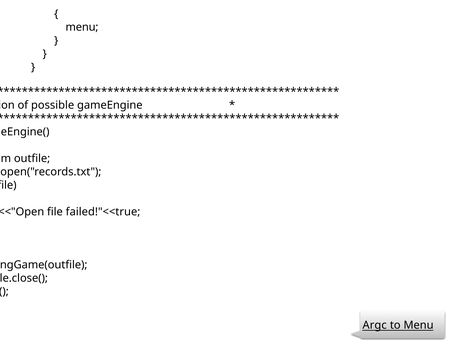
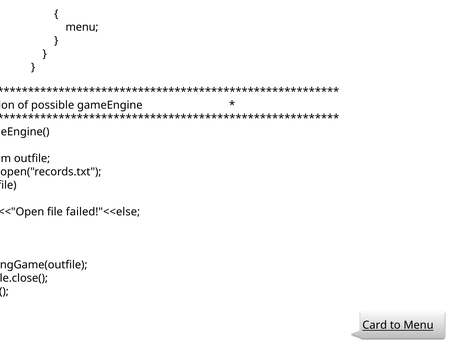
failed!"<<true: failed!"<<true -> failed!"<<else
Argc: Argc -> Card
